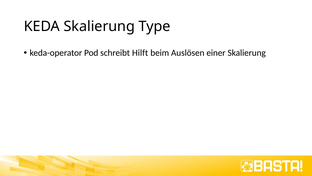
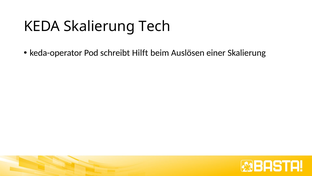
Type: Type -> Tech
